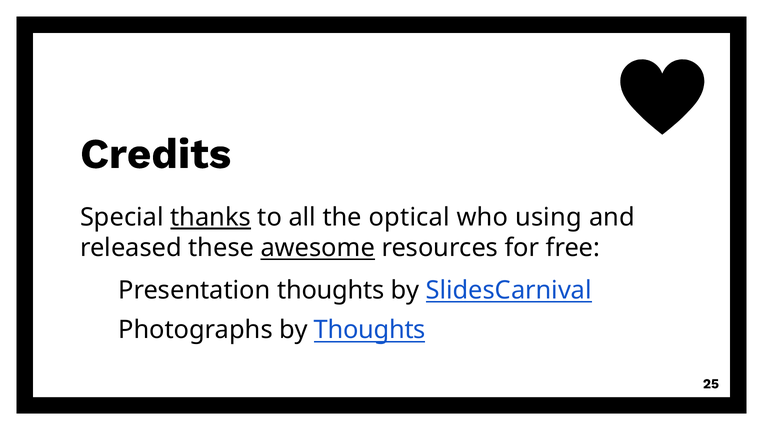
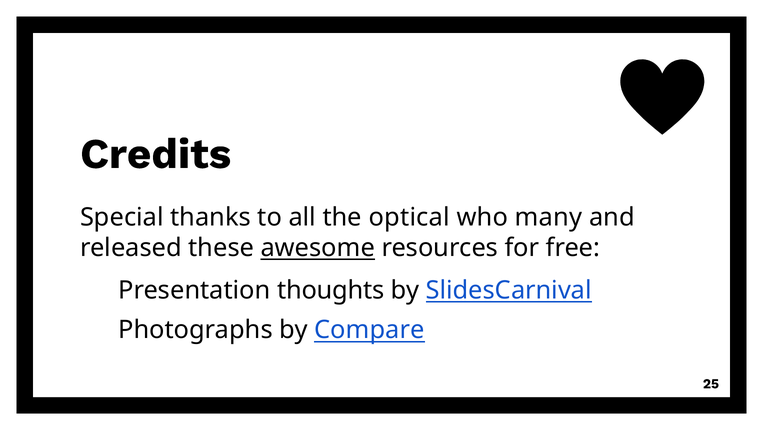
thanks underline: present -> none
using: using -> many
by Thoughts: Thoughts -> Compare
